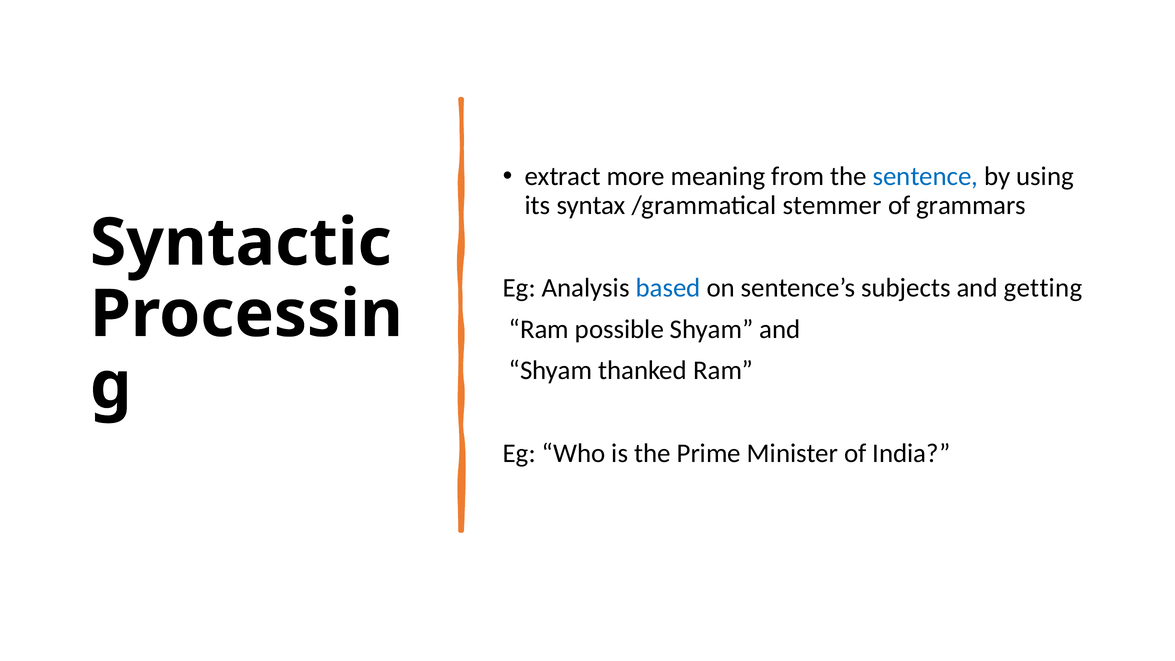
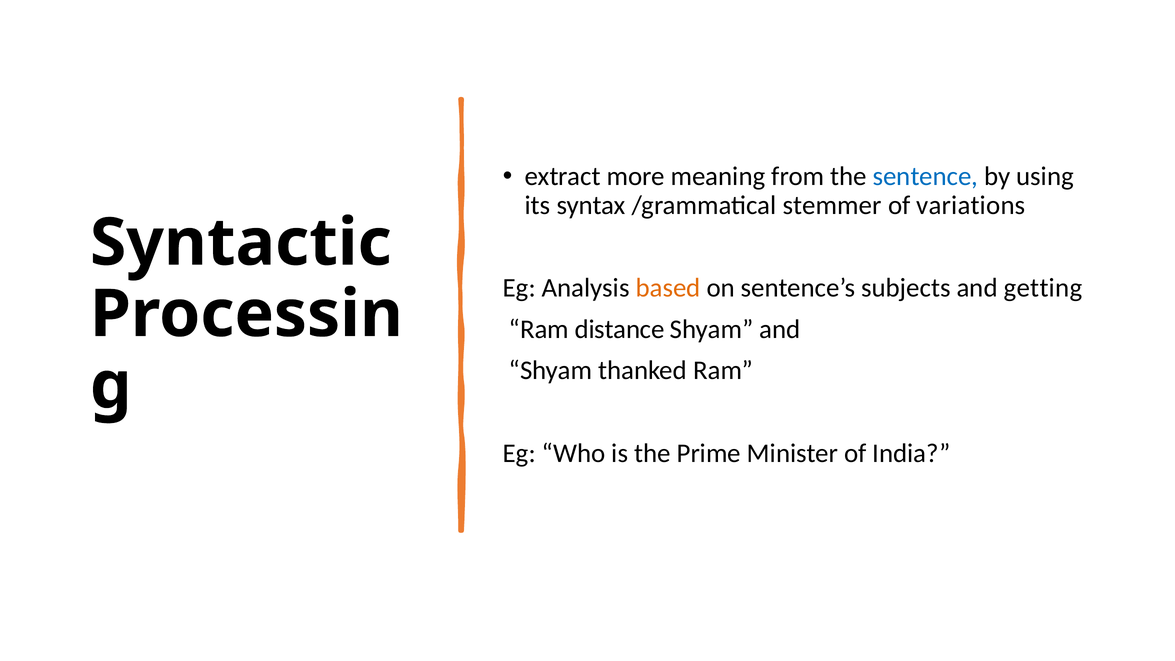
grammars: grammars -> variations
based colour: blue -> orange
possible: possible -> distance
